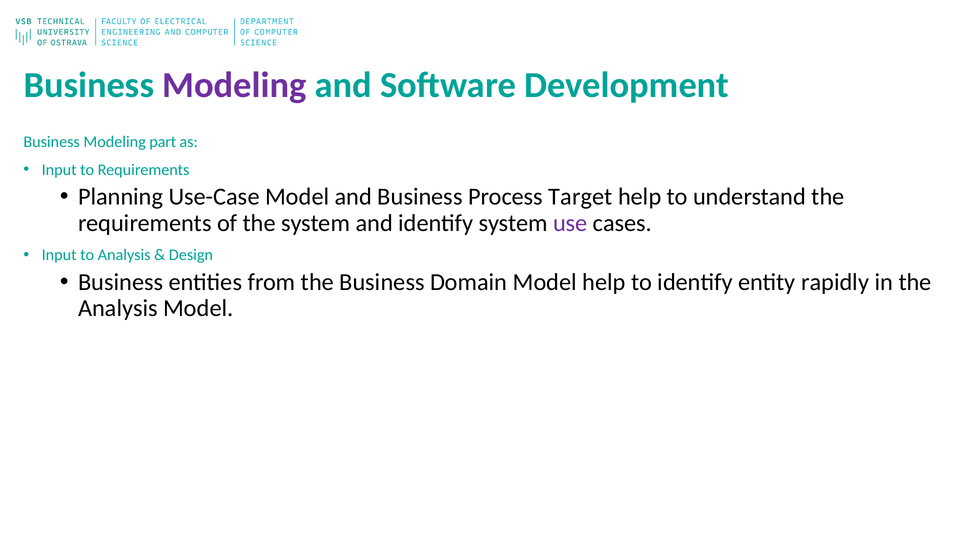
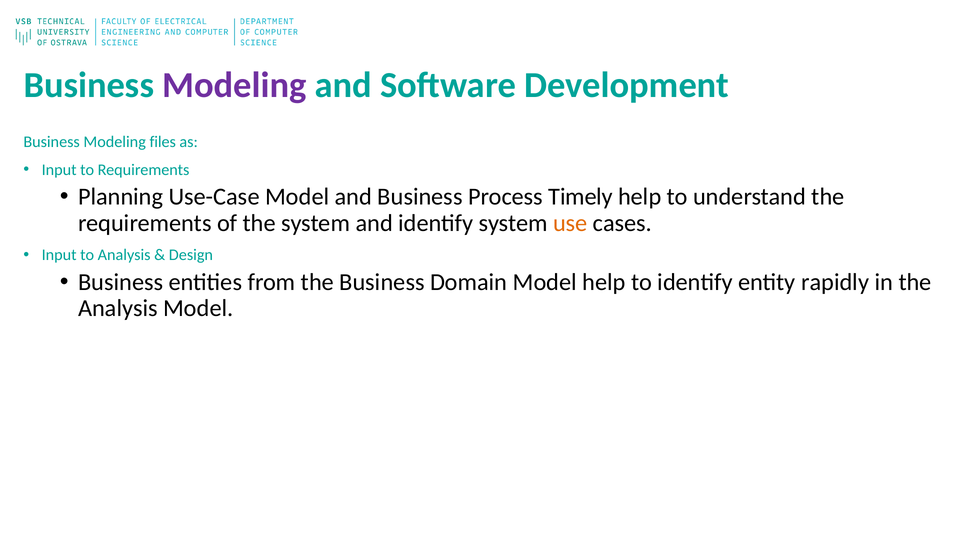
part: part -> files
Target: Target -> Timely
use colour: purple -> orange
